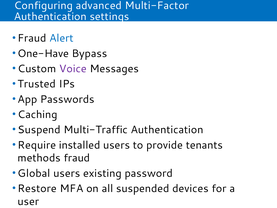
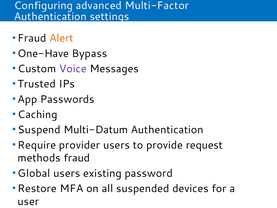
Alert colour: blue -> orange
Multi-Traffic: Multi-Traffic -> Multi-Datum
installed: installed -> provider
tenants: tenants -> request
